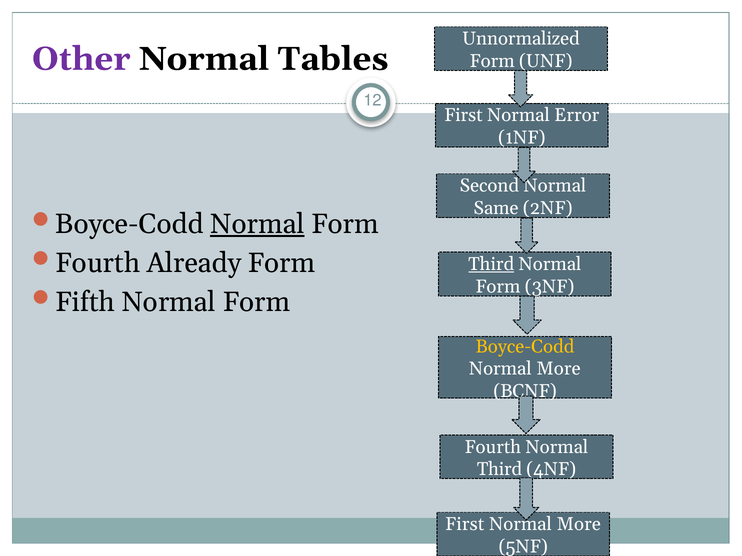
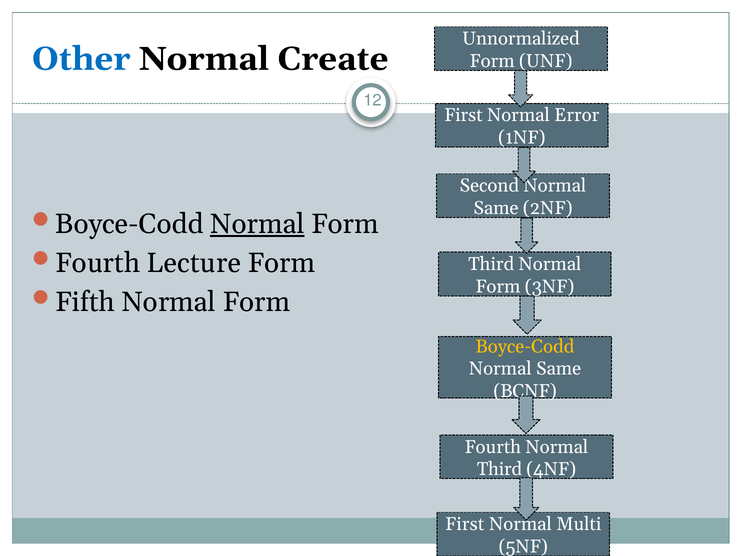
Other colour: purple -> blue
Tables: Tables -> Create
Already: Already -> Lecture
Third at (491, 264) underline: present -> none
More at (559, 369): More -> Same
More at (579, 525): More -> Multi
